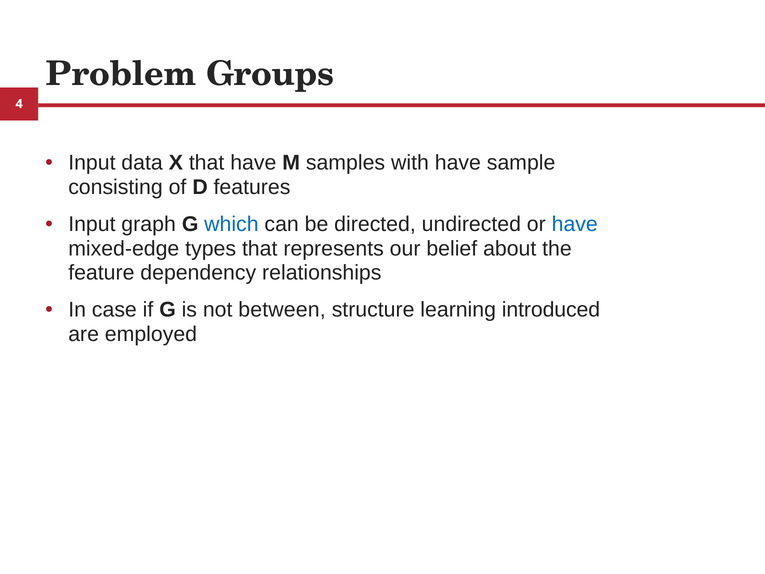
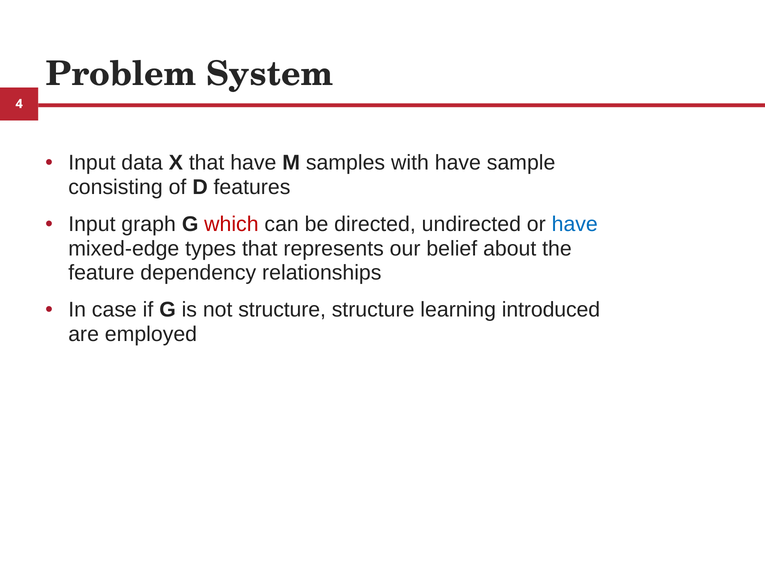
Groups: Groups -> System
which colour: blue -> red
not between: between -> structure
